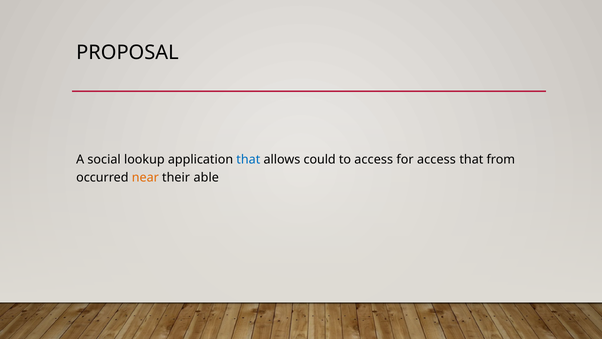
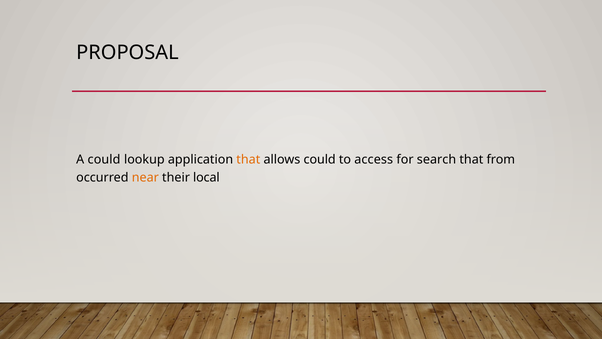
A social: social -> could
that at (248, 159) colour: blue -> orange
for access: access -> search
able: able -> local
